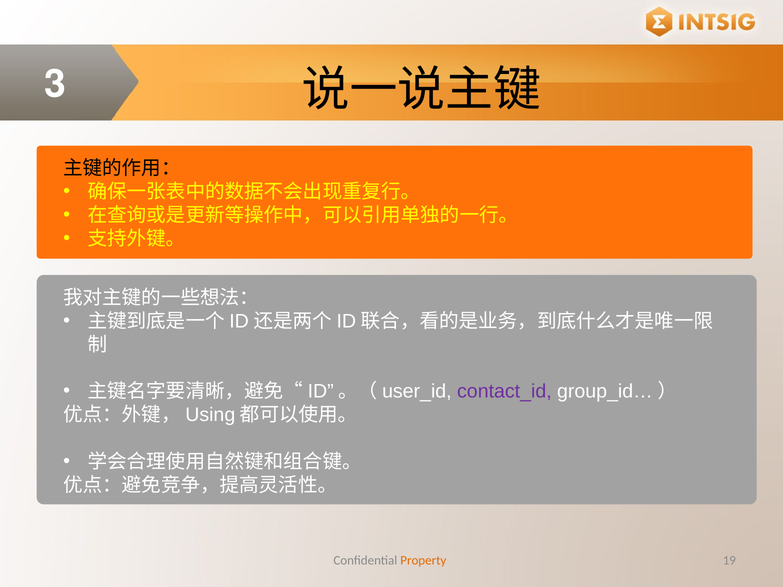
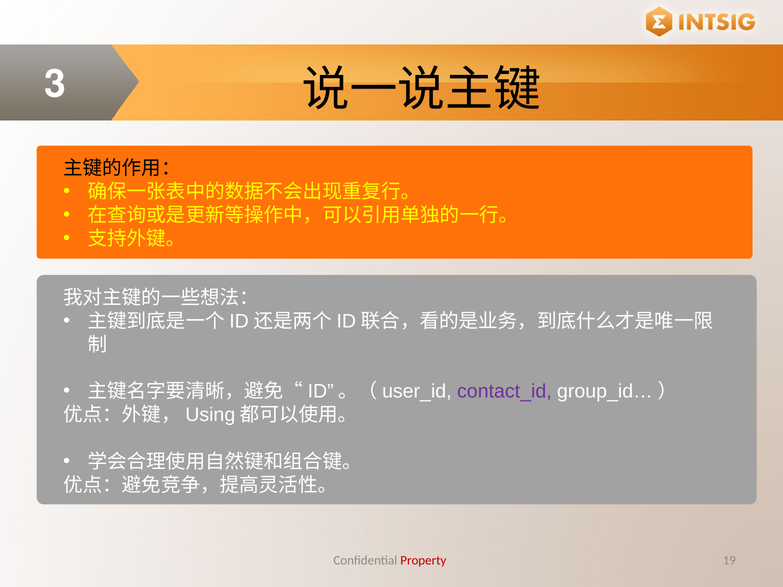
Property colour: orange -> red
